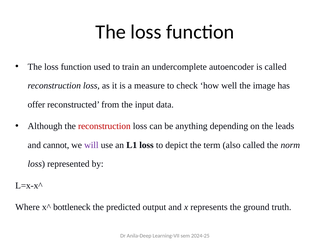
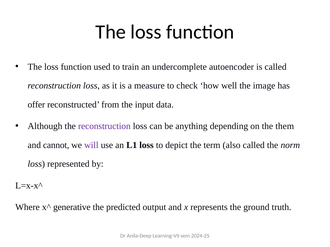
reconstruction at (104, 126) colour: red -> purple
leads: leads -> them
bottleneck: bottleneck -> generative
